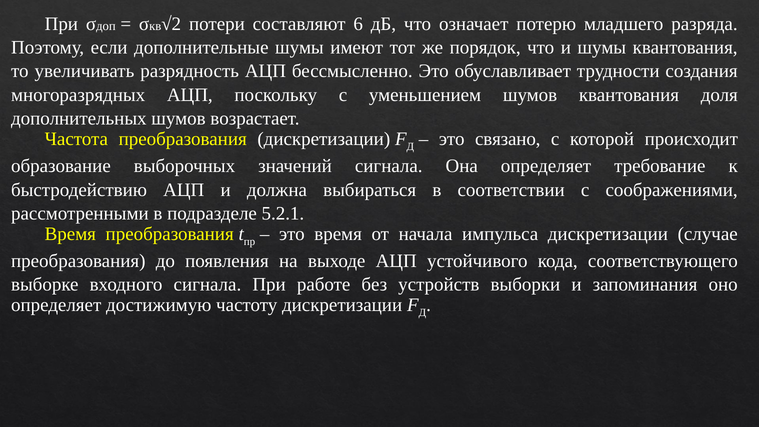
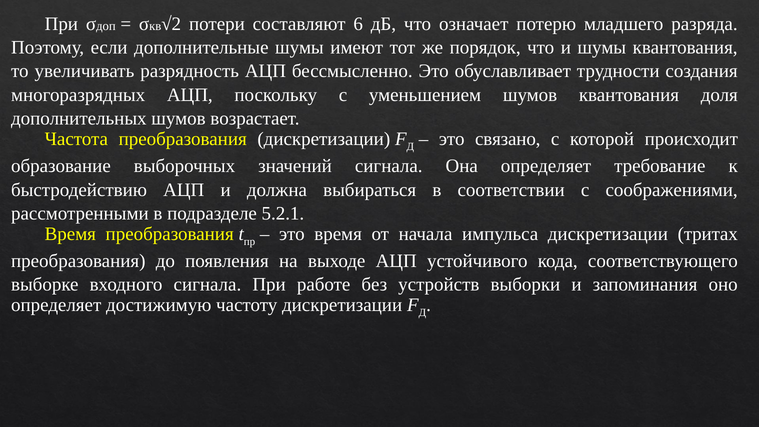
случае: случае -> тритах
